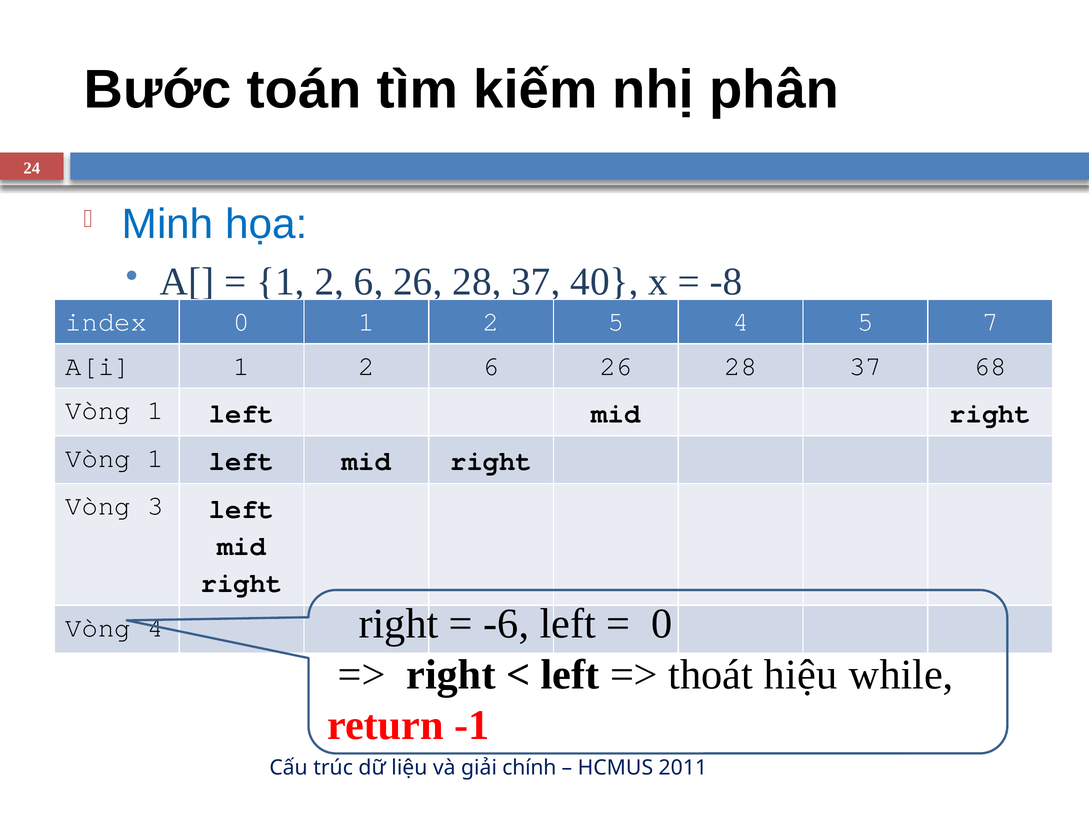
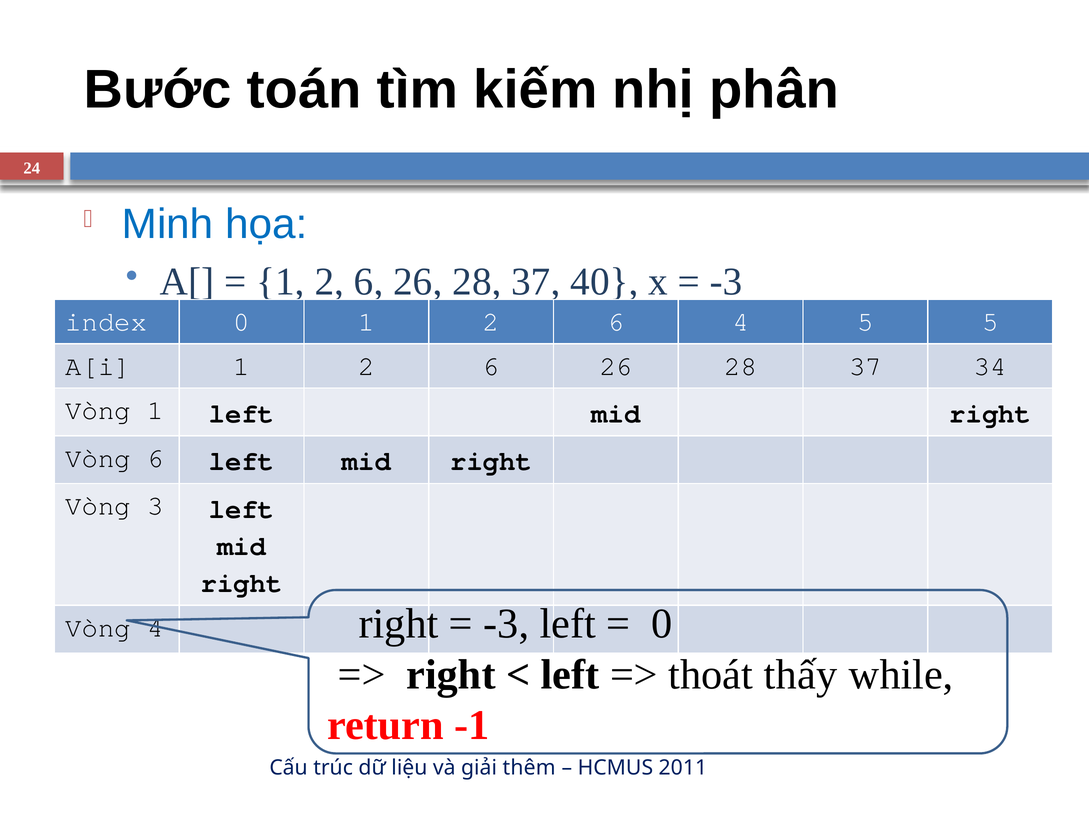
-8 at (726, 281): -8 -> -3
0 1 2 5: 5 -> 6
5 7: 7 -> 5
68: 68 -> 34
1 at (155, 458): 1 -> 6
-6 at (506, 624): -6 -> -3
hiệu: hiệu -> thấy
chính: chính -> thêm
